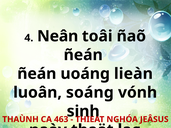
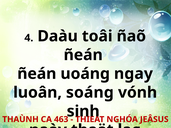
Neân: Neân -> Daàu
lieàn: lieàn -> ngay
